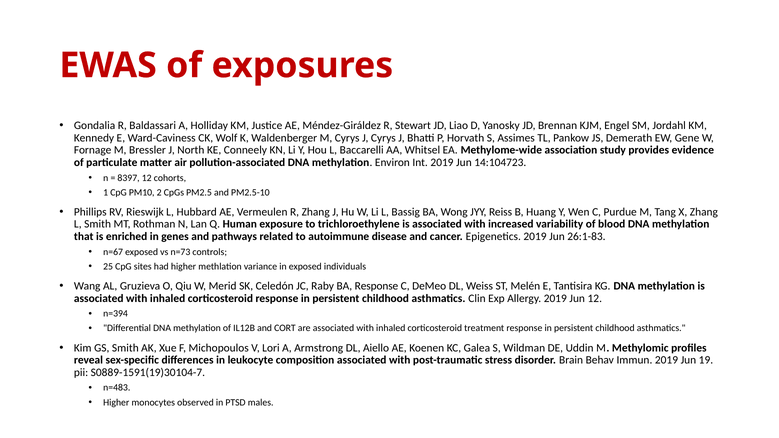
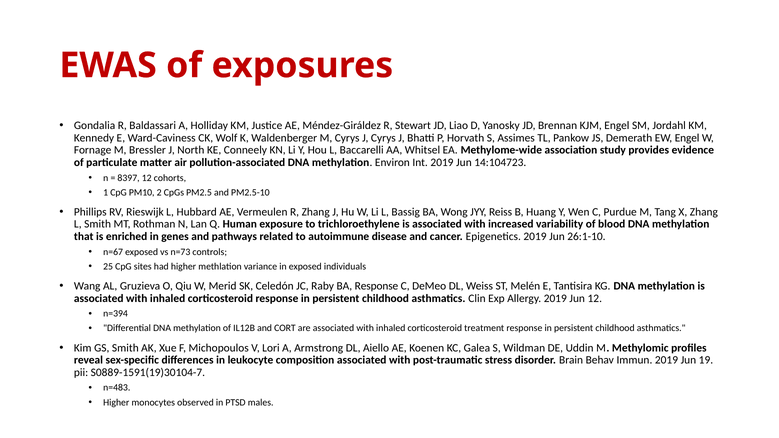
EW Gene: Gene -> Engel
26:1-83: 26:1-83 -> 26:1-10
